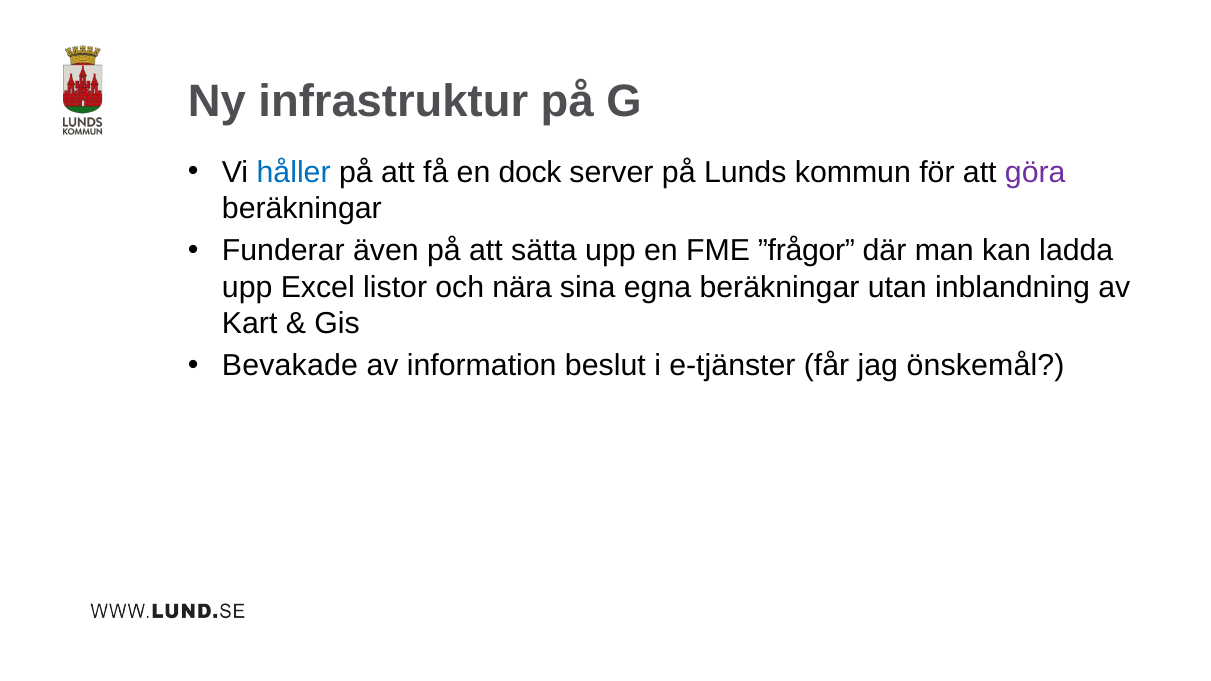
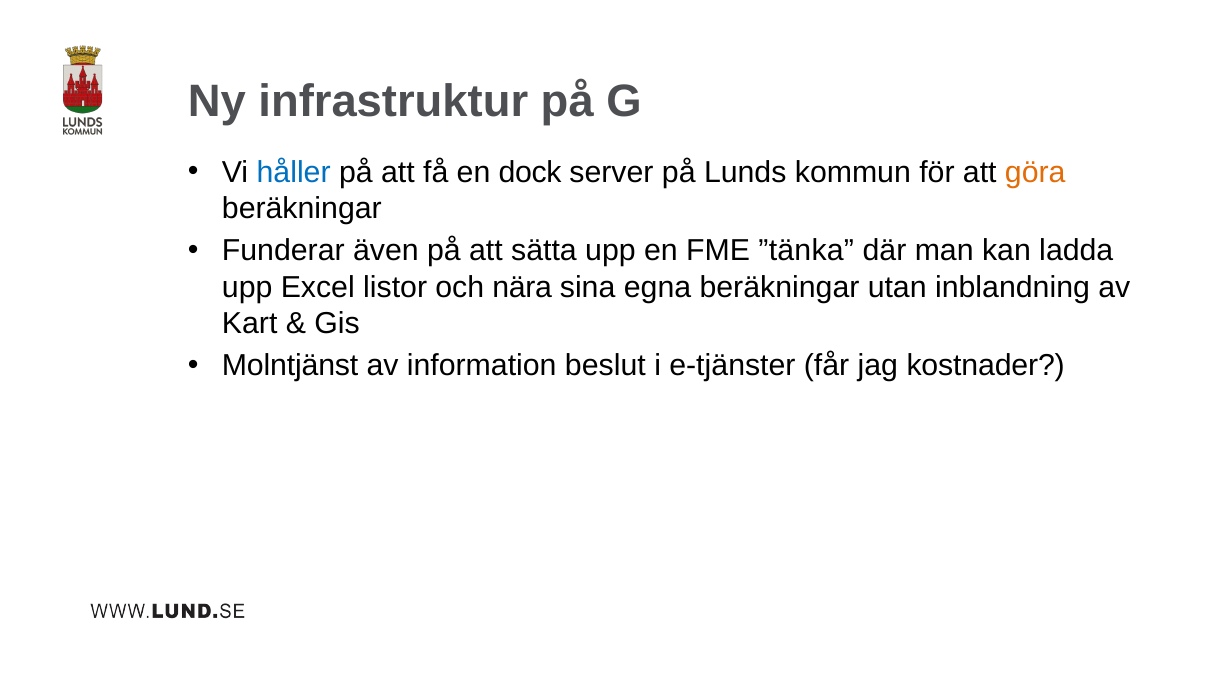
göra colour: purple -> orange
”frågor: ”frågor -> ”tänka
Bevakade: Bevakade -> Molntjänst
önskemål: önskemål -> kostnader
